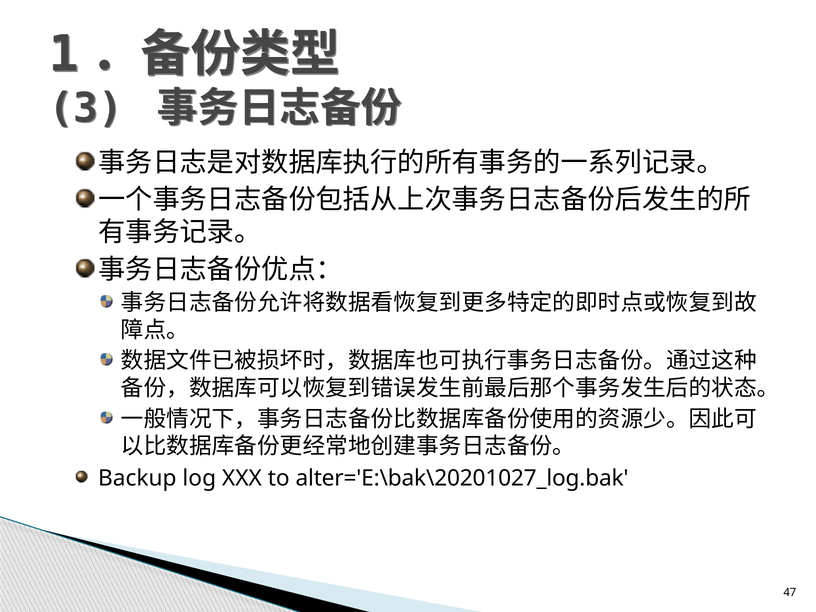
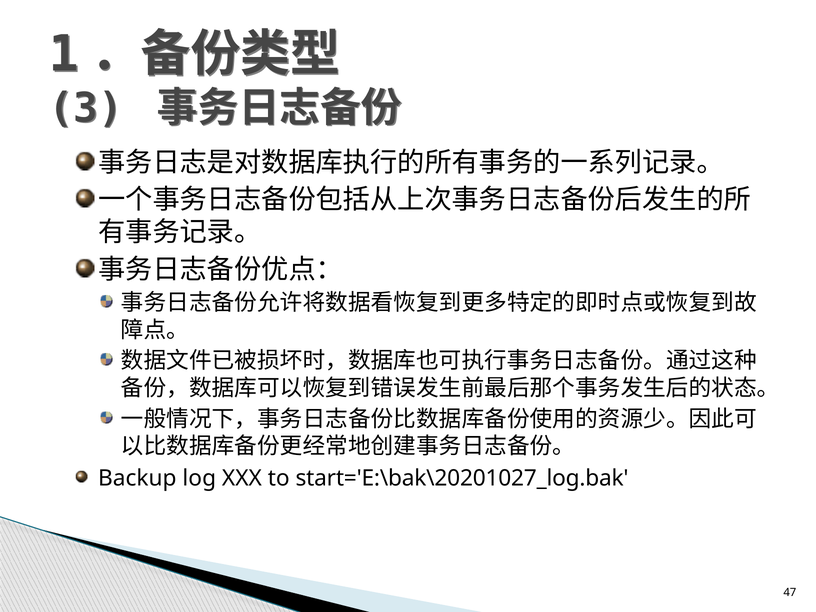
alter='E:\bak\20201027_log.bak: alter='E:\bak\20201027_log.bak -> start='E:\bak\20201027_log.bak
